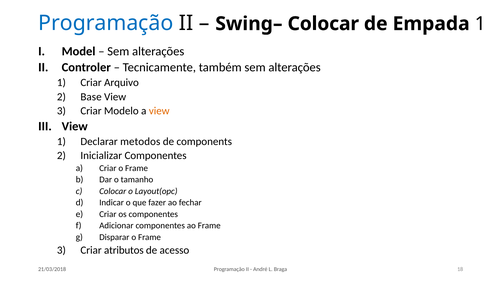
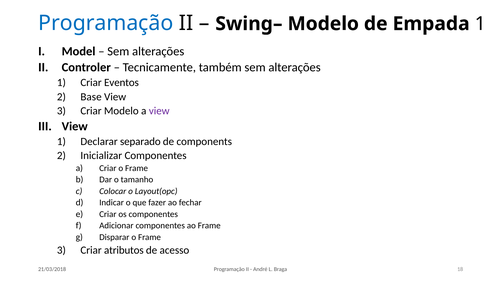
Swing– Colocar: Colocar -> Modelo
Arquivo: Arquivo -> Eventos
view at (159, 111) colour: orange -> purple
metodos: metodos -> separado
